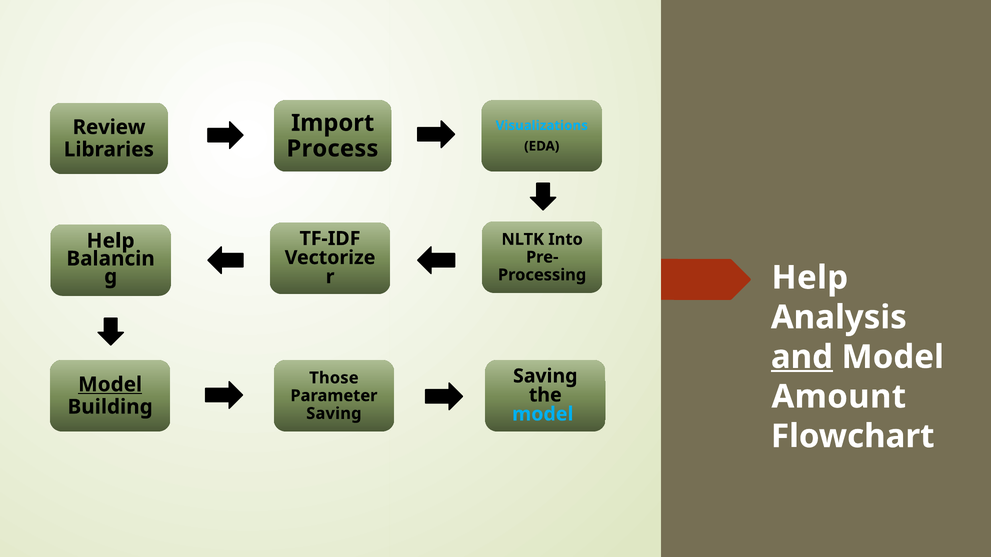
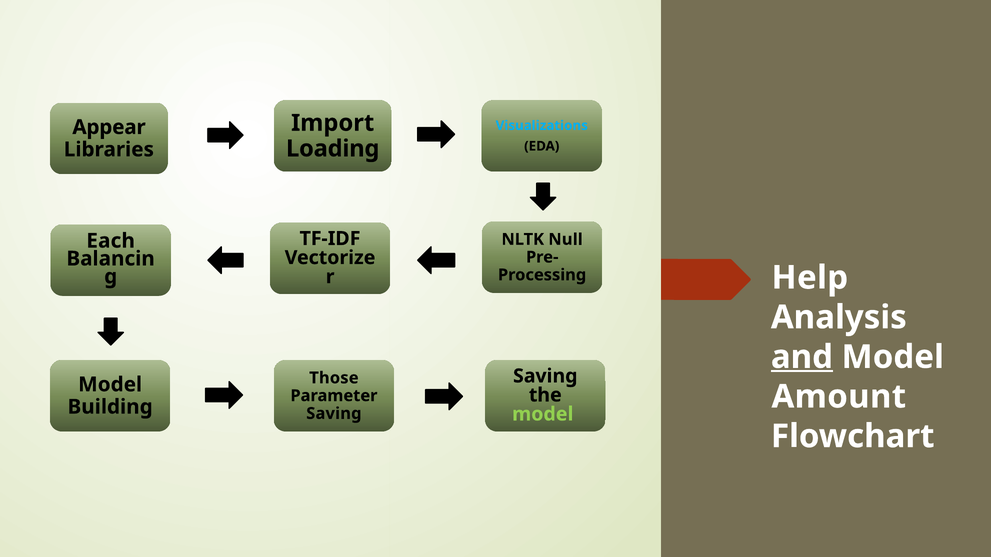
Review: Review -> Appear
Process: Process -> Loading
Into: Into -> Null
Help at (111, 241): Help -> Each
Model at (110, 385) underline: present -> none
model at (543, 414) colour: light blue -> light green
